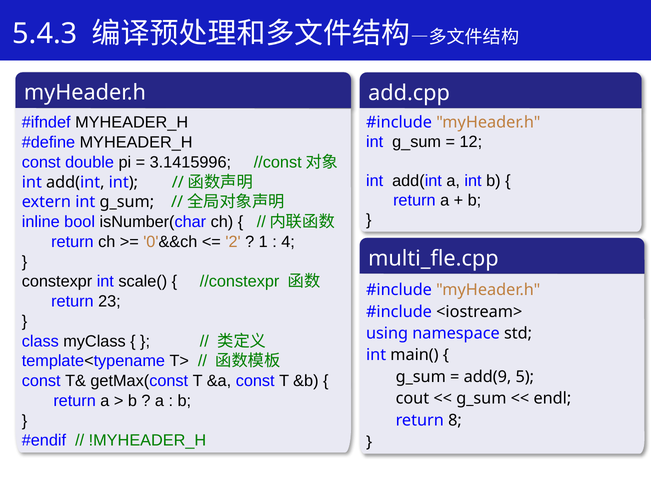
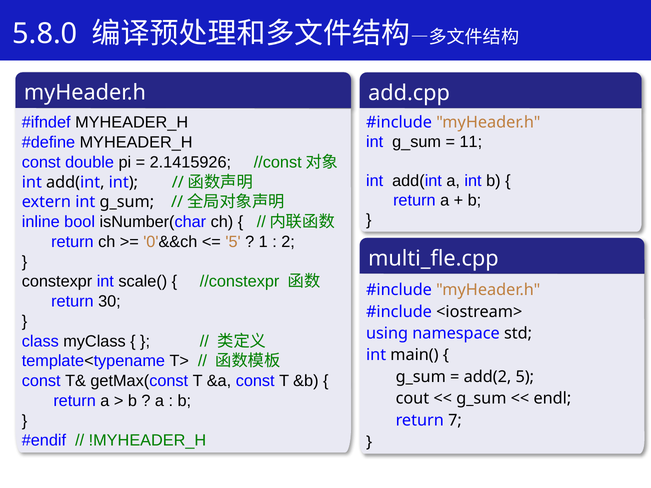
5.4.3: 5.4.3 -> 5.8.0
12: 12 -> 11
3.1415996: 3.1415996 -> 2.1415926
2 at (233, 242): 2 -> 5
4: 4 -> 2
23: 23 -> 30
add(9: add(9 -> add(2
8: 8 -> 7
